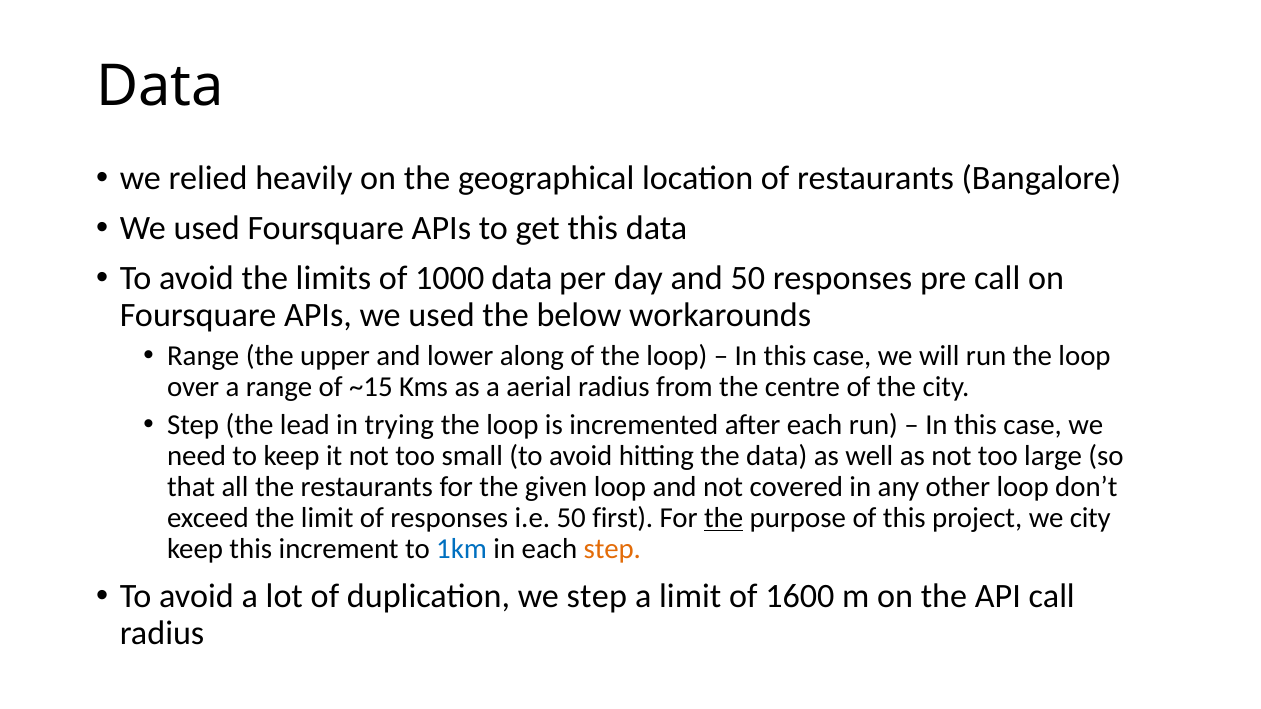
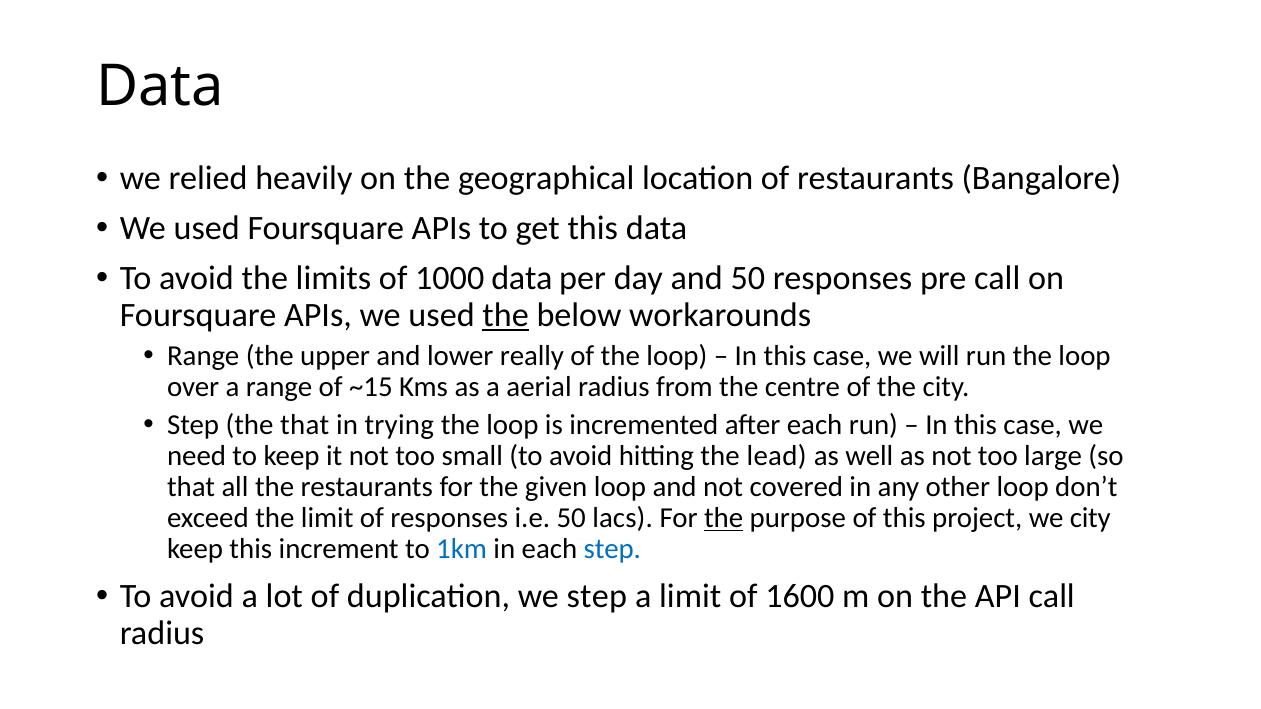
the at (506, 315) underline: none -> present
along: along -> really
the lead: lead -> that
the data: data -> lead
first: first -> lacs
step at (612, 550) colour: orange -> blue
